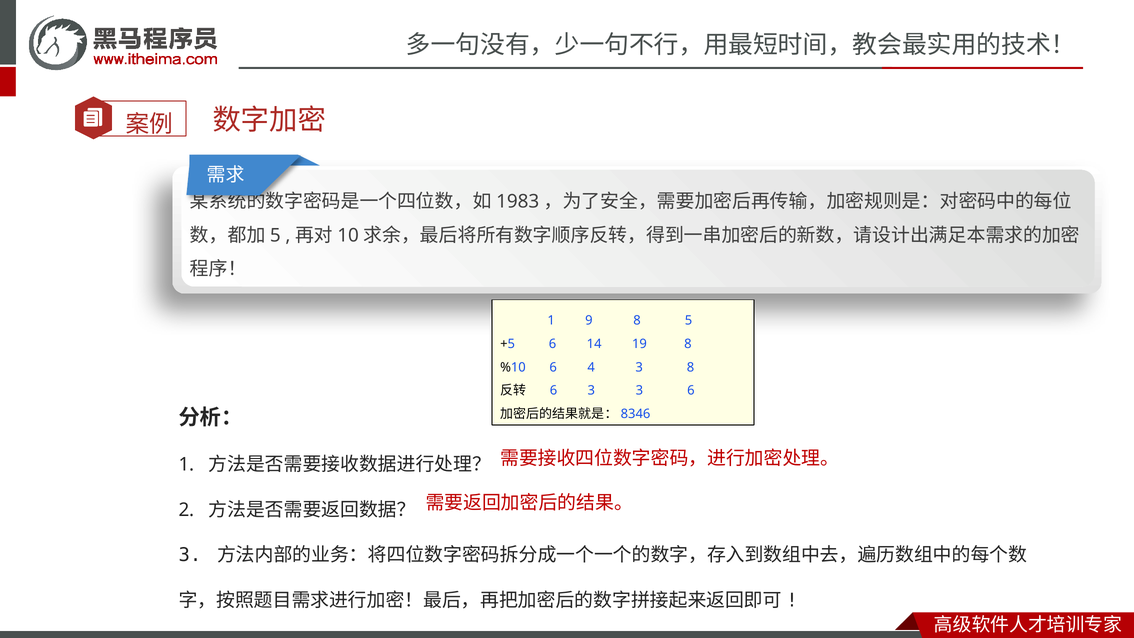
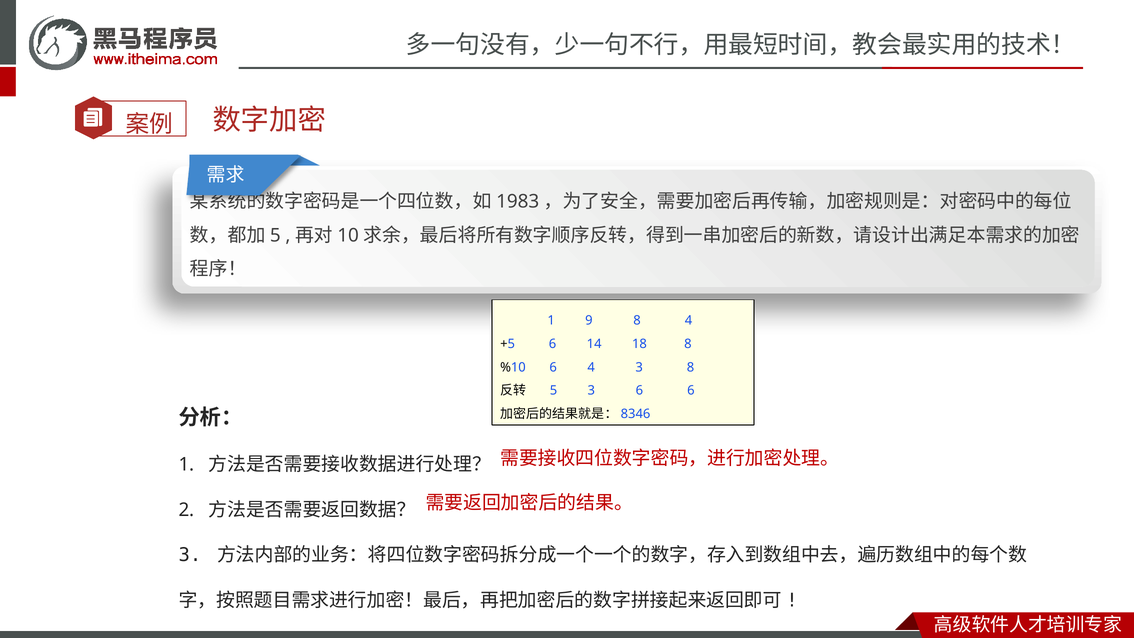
8 5: 5 -> 4
19: 19 -> 18
6 at (554, 391): 6 -> 5
3 3: 3 -> 6
